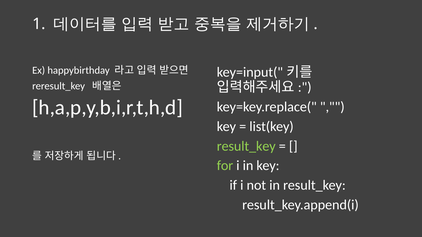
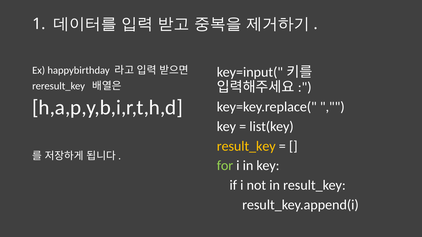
result_key at (246, 146) colour: light green -> yellow
